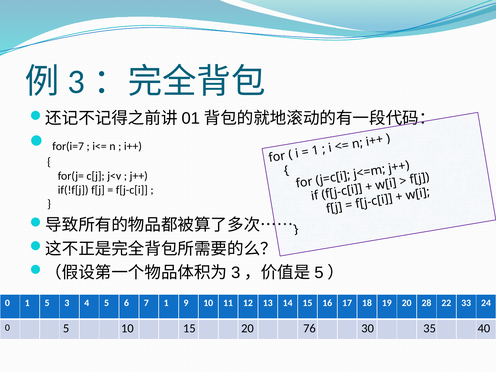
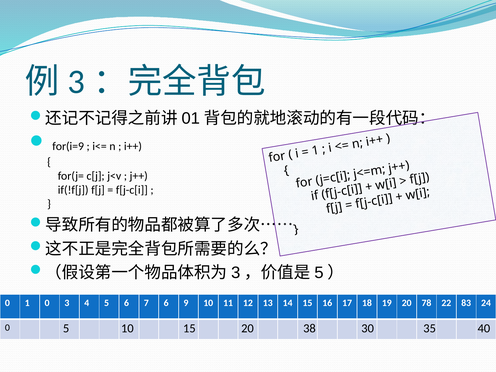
for(i=7: for(i=7 -> for(i=9
1 5: 5 -> 0
7 1: 1 -> 6
28: 28 -> 78
33: 33 -> 83
76: 76 -> 38
